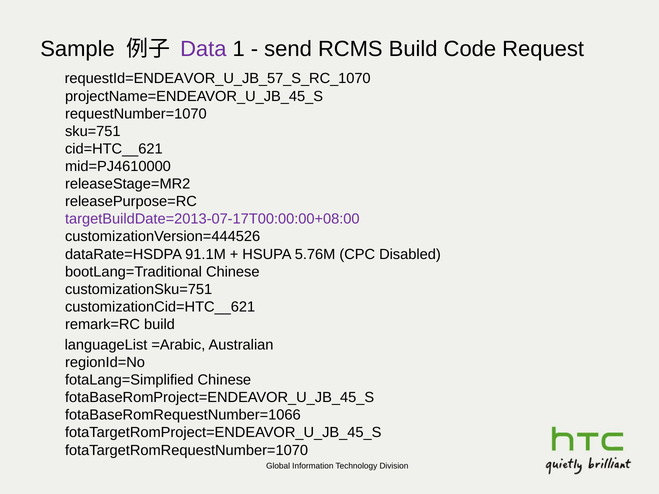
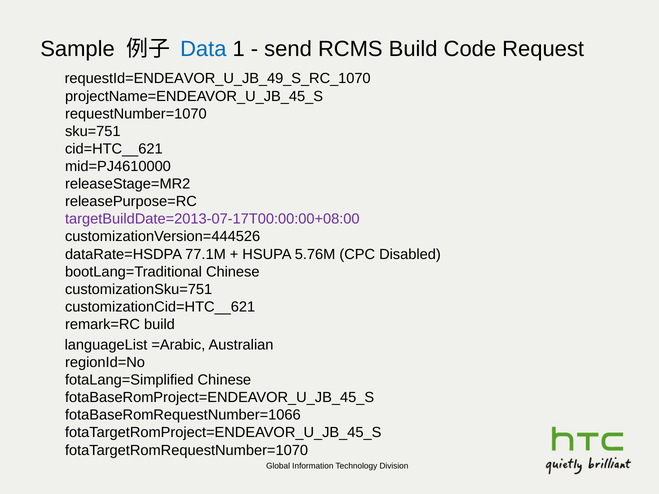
Data colour: purple -> blue
requestId=ENDEAVOR_U_JB_57_S_RC_1070: requestId=ENDEAVOR_U_JB_57_S_RC_1070 -> requestId=ENDEAVOR_U_JB_49_S_RC_1070
91.1M: 91.1M -> 77.1M
